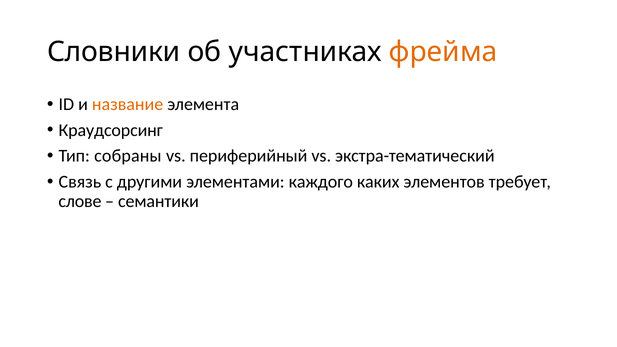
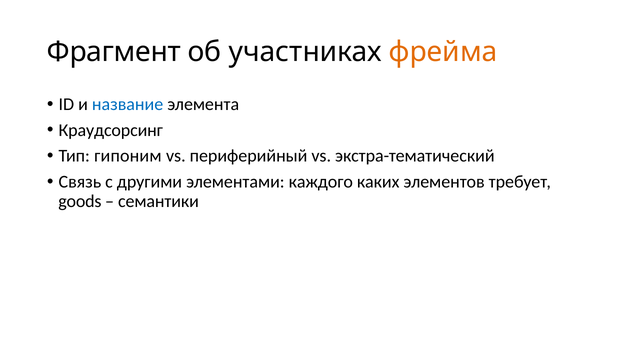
Словники: Словники -> Фрагмент
название colour: orange -> blue
собраны: собраны -> гипоним
слове: слове -> goods
